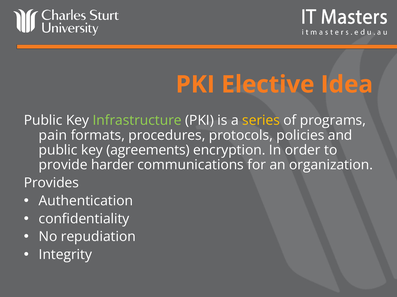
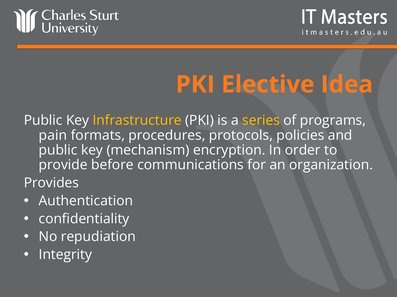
Infrastructure colour: light green -> yellow
agreements: agreements -> mechanism
harder: harder -> before
